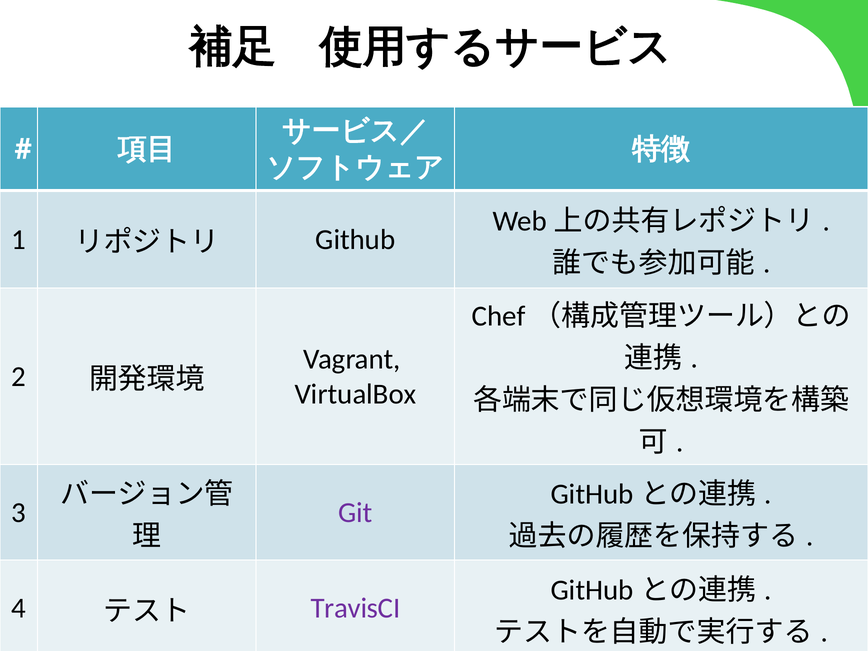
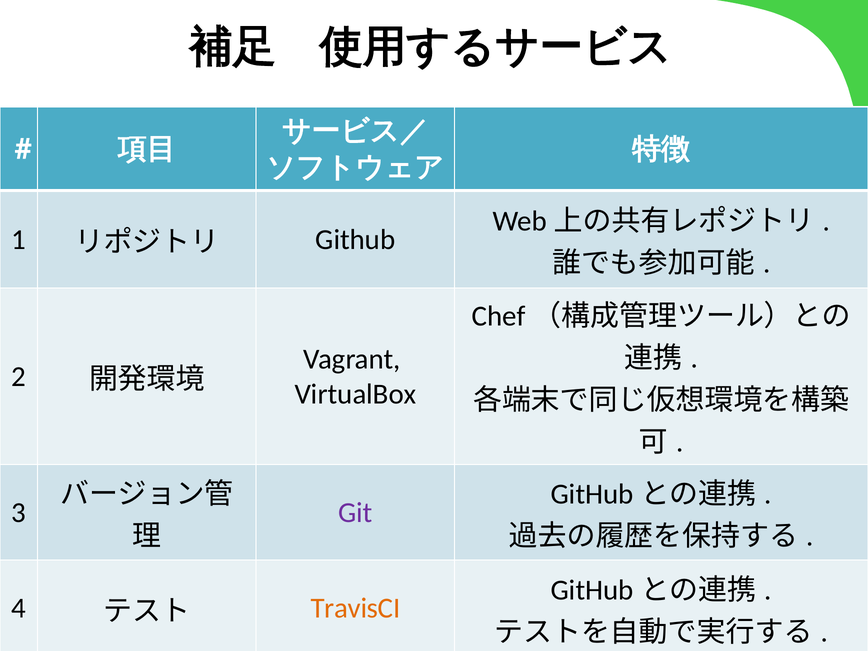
TravisCI colour: purple -> orange
